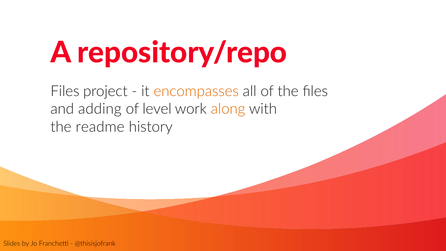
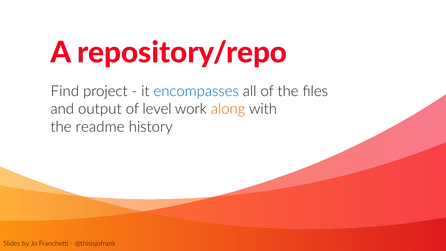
Files at (65, 91): Files -> Find
encompasses colour: orange -> blue
adding: adding -> output
